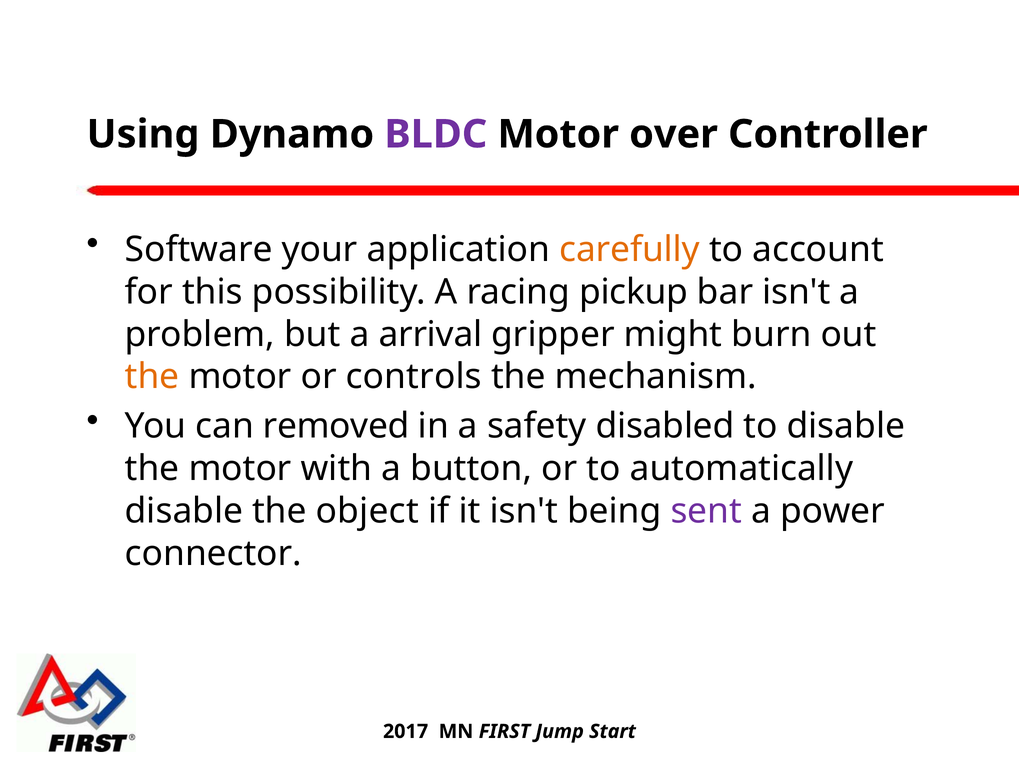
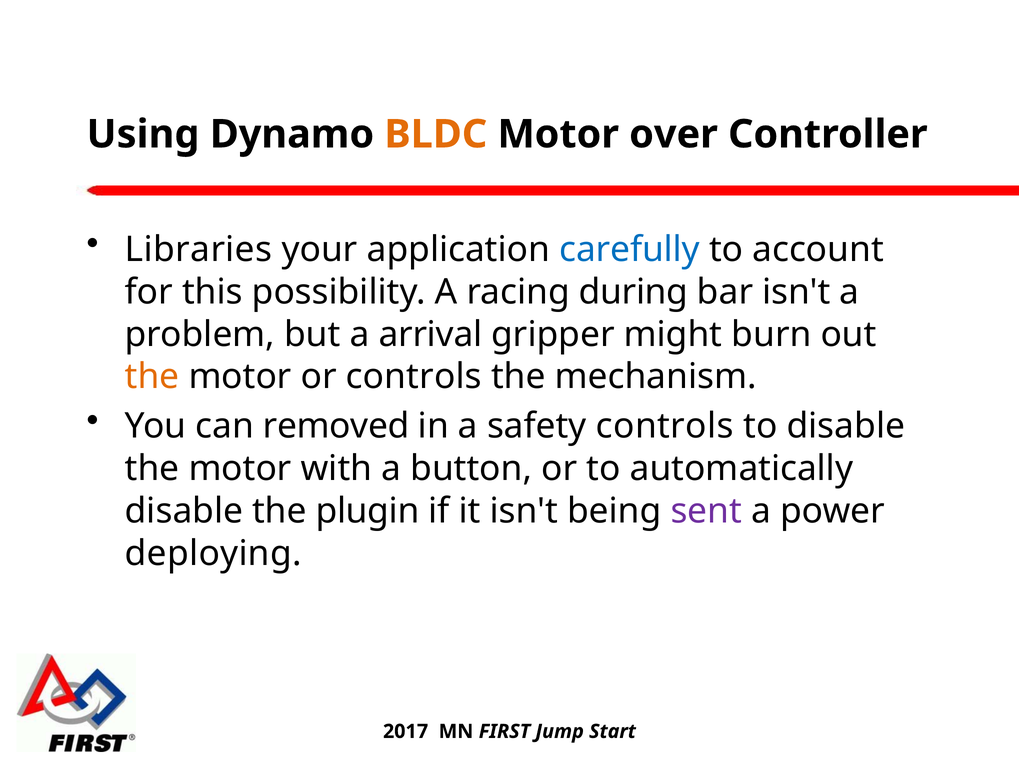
BLDC colour: purple -> orange
Software: Software -> Libraries
carefully colour: orange -> blue
pickup: pickup -> during
safety disabled: disabled -> controls
object: object -> plugin
connector: connector -> deploying
